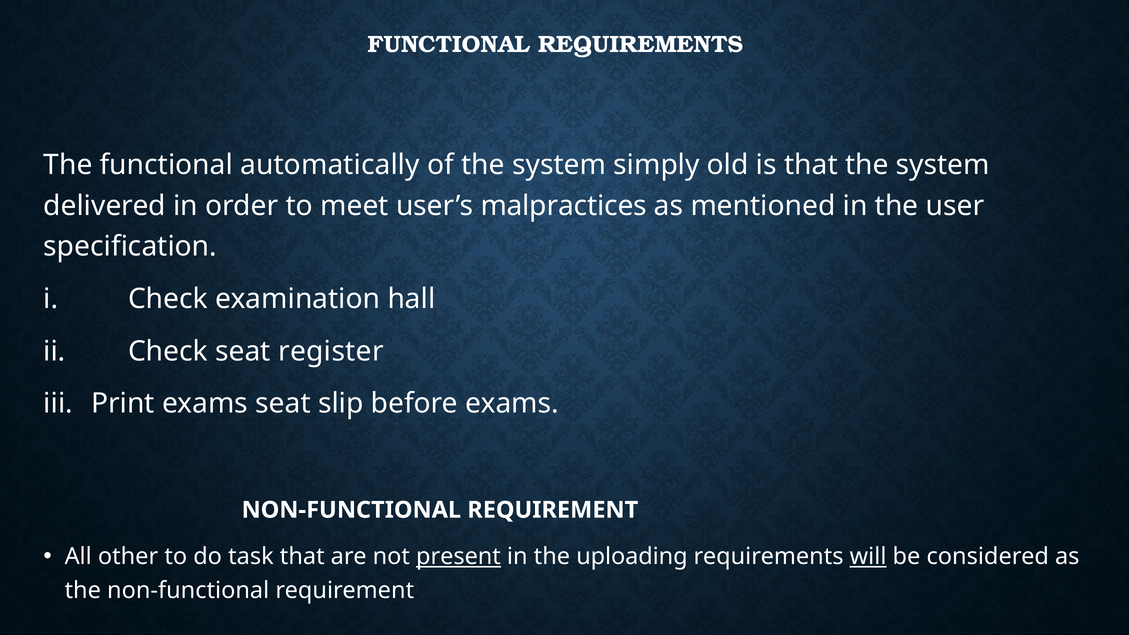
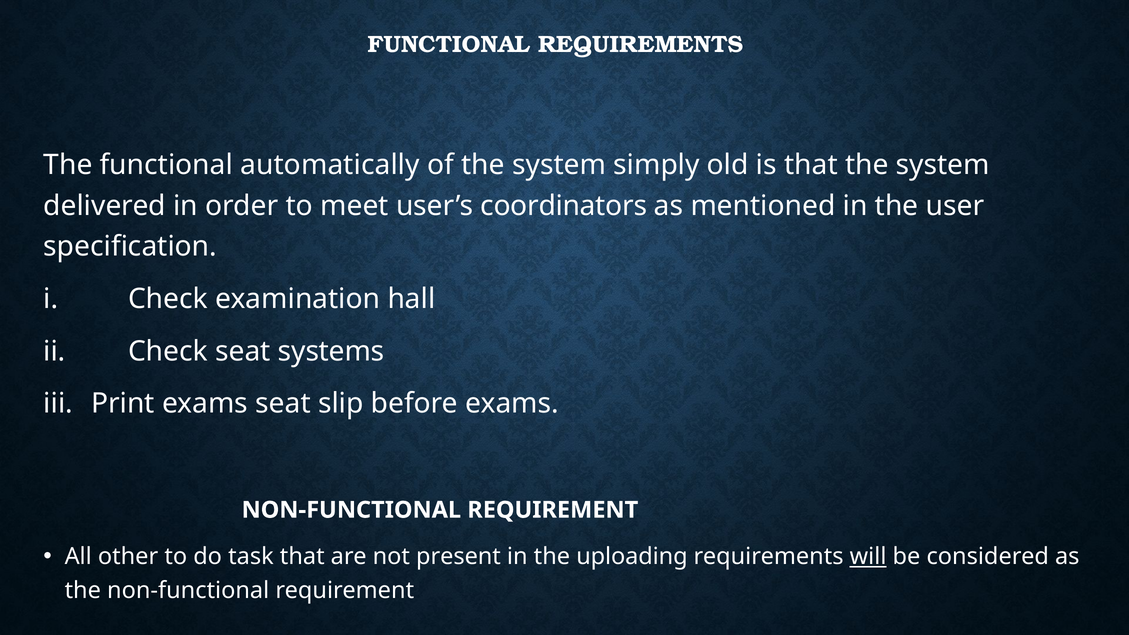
malpractices: malpractices -> coordinators
register: register -> systems
present underline: present -> none
